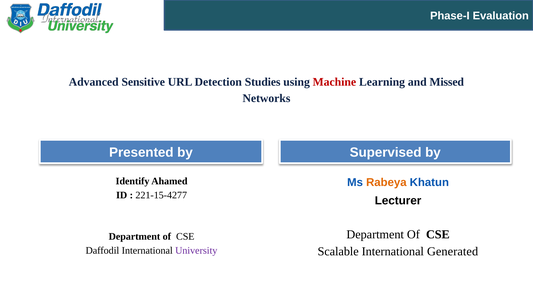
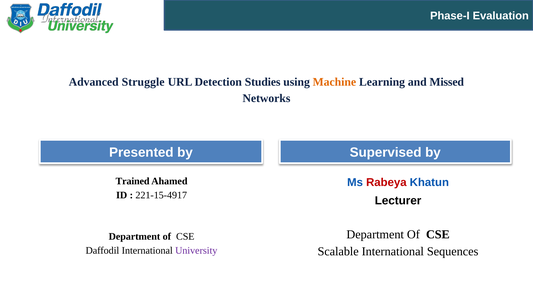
Sensitive: Sensitive -> Struggle
Machine colour: red -> orange
Identify: Identify -> Trained
Rabeya colour: orange -> red
221-15-4277: 221-15-4277 -> 221-15-4917
Generated: Generated -> Sequences
